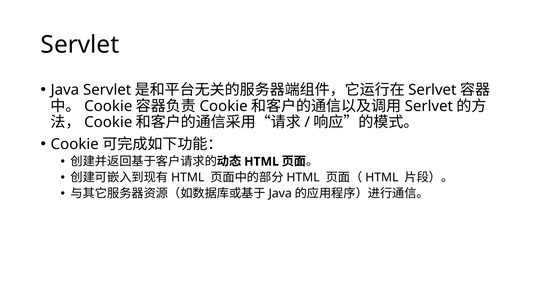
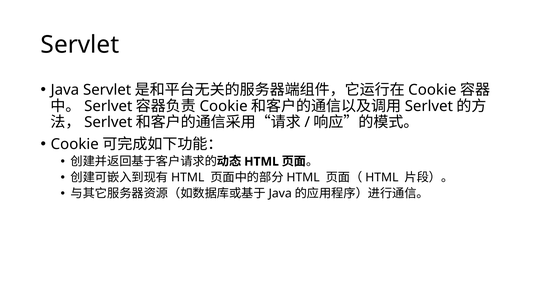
Serlvet at (432, 90): Serlvet -> Cookie
Cookie at (108, 106): Cookie -> Serlvet
Cookie at (108, 122): Cookie -> Serlvet
